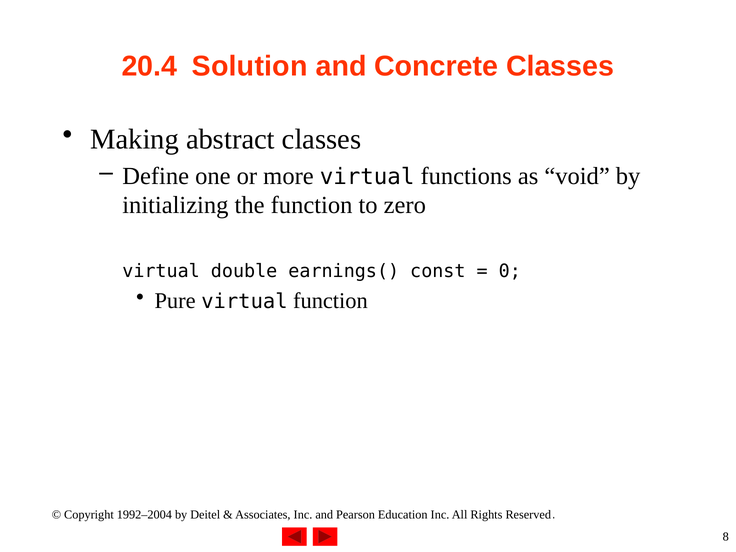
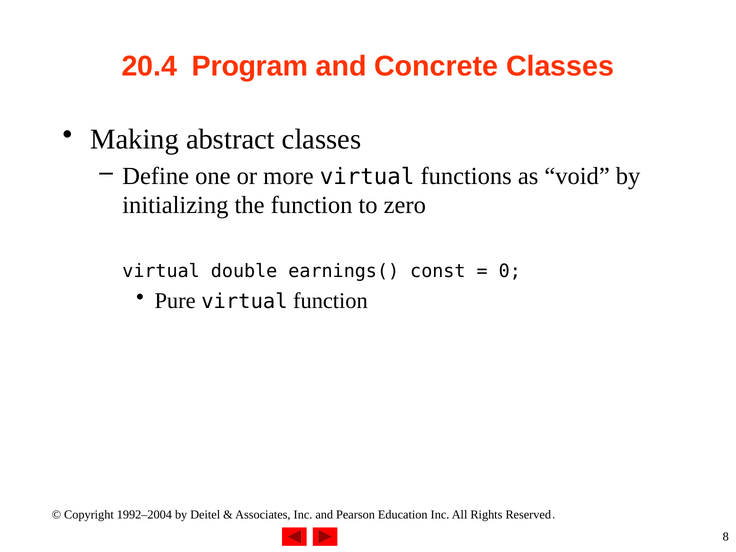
Solution: Solution -> Program
